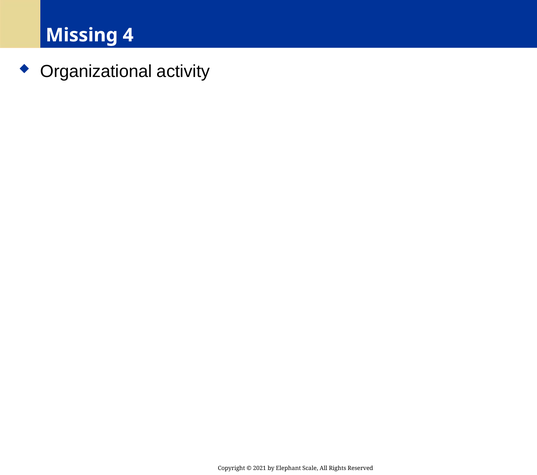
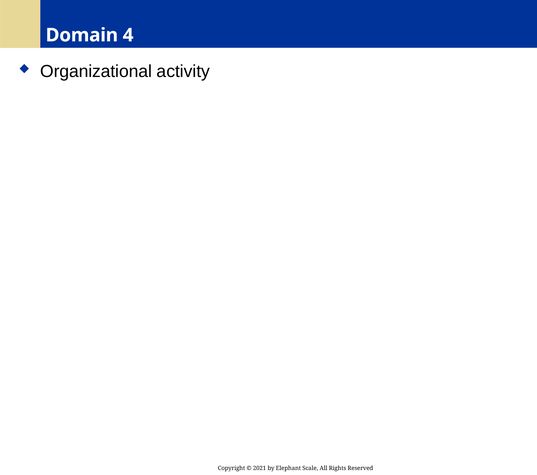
Missing: Missing -> Domain
